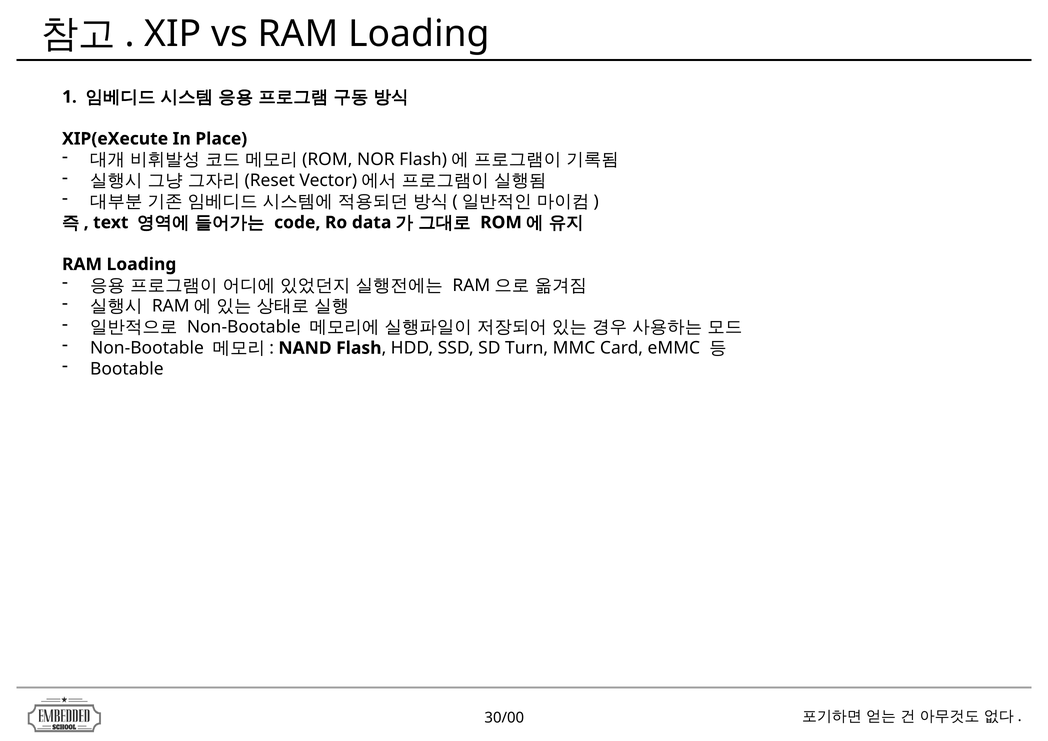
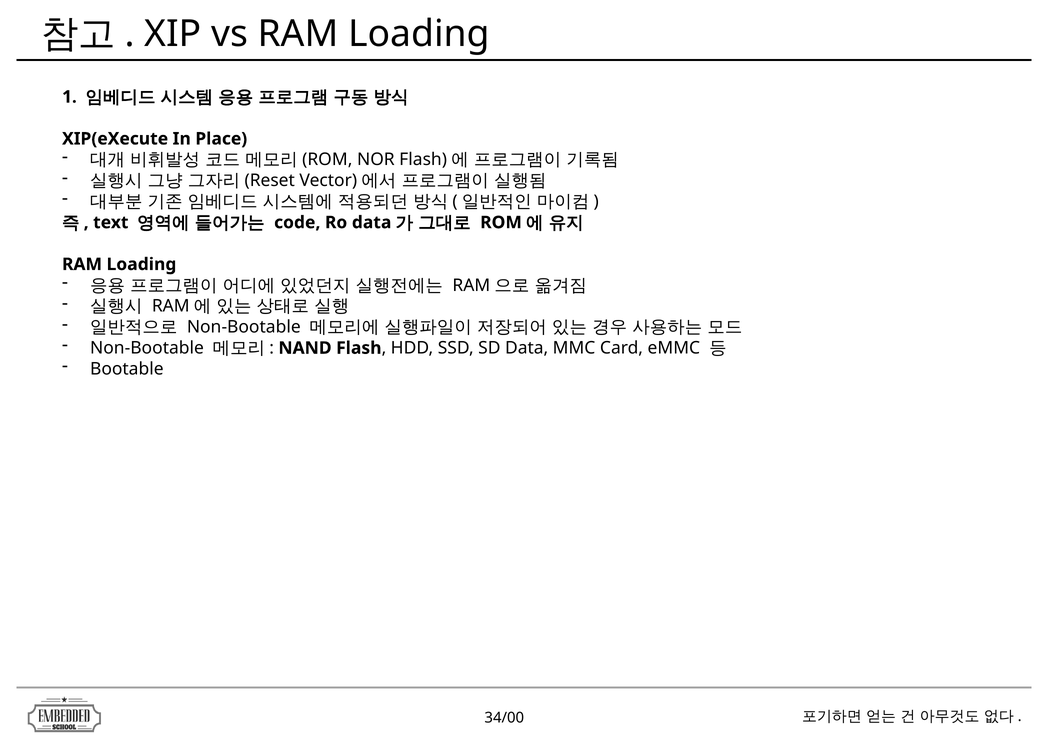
SD Turn: Turn -> Data
30/00: 30/00 -> 34/00
